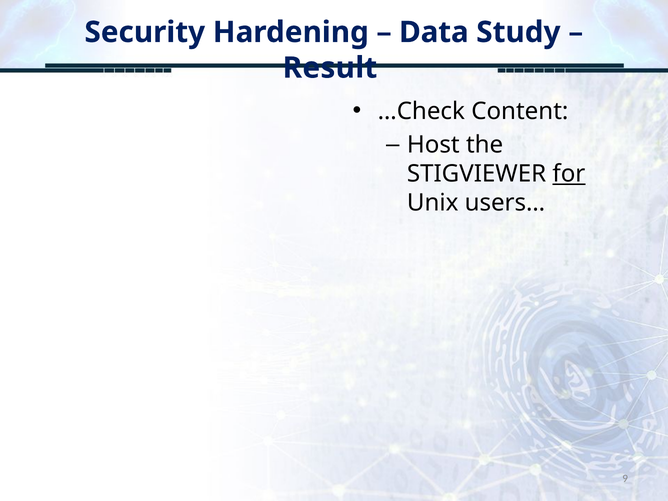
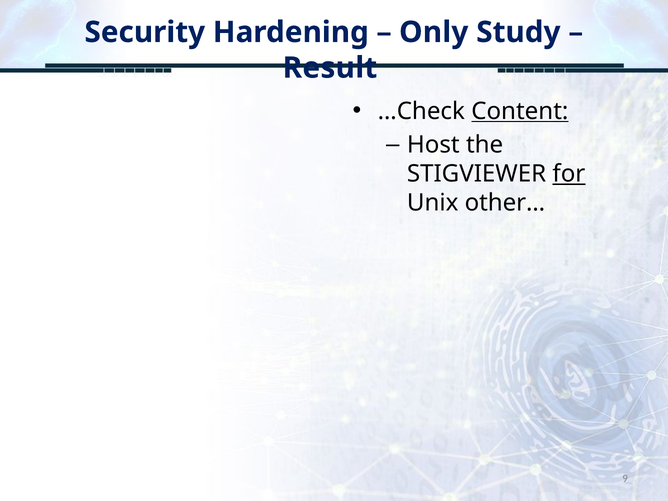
Data: Data -> Only
Content underline: none -> present
users…: users… -> other…
